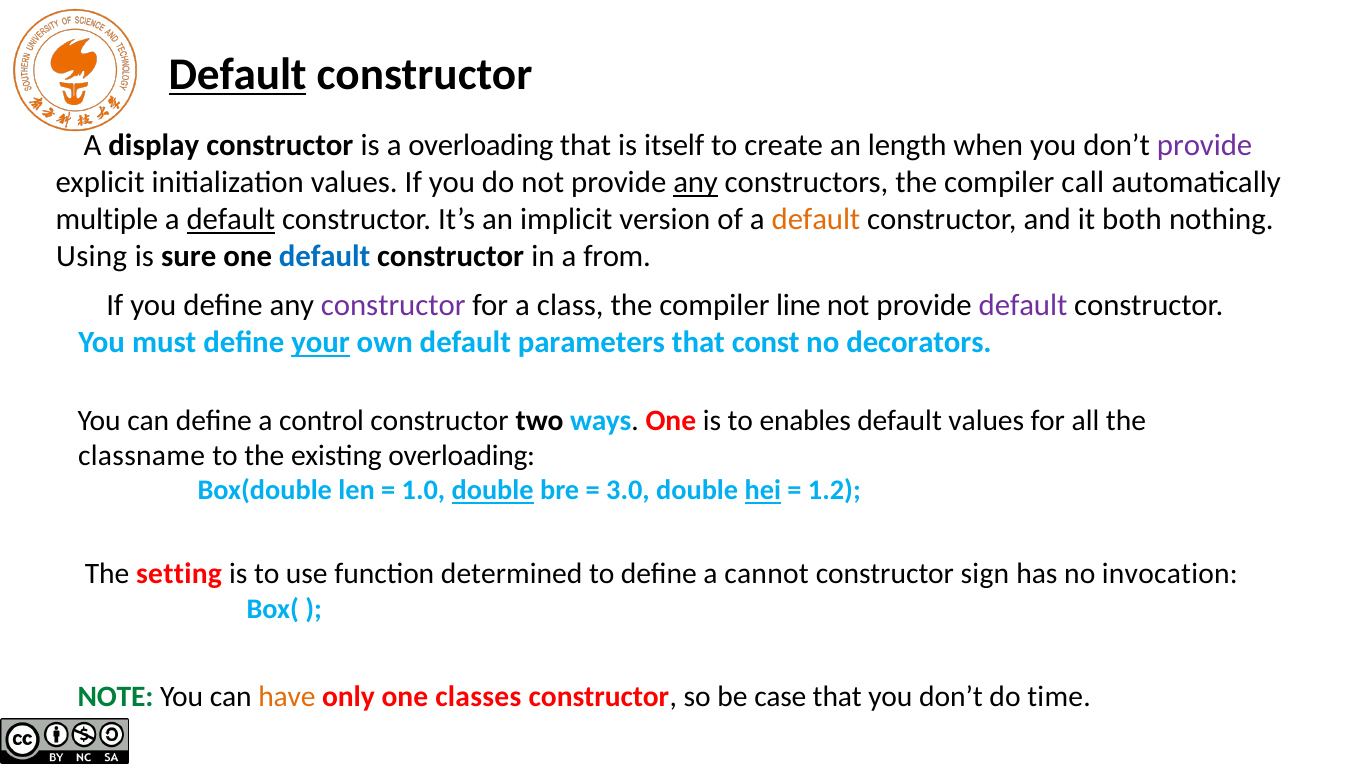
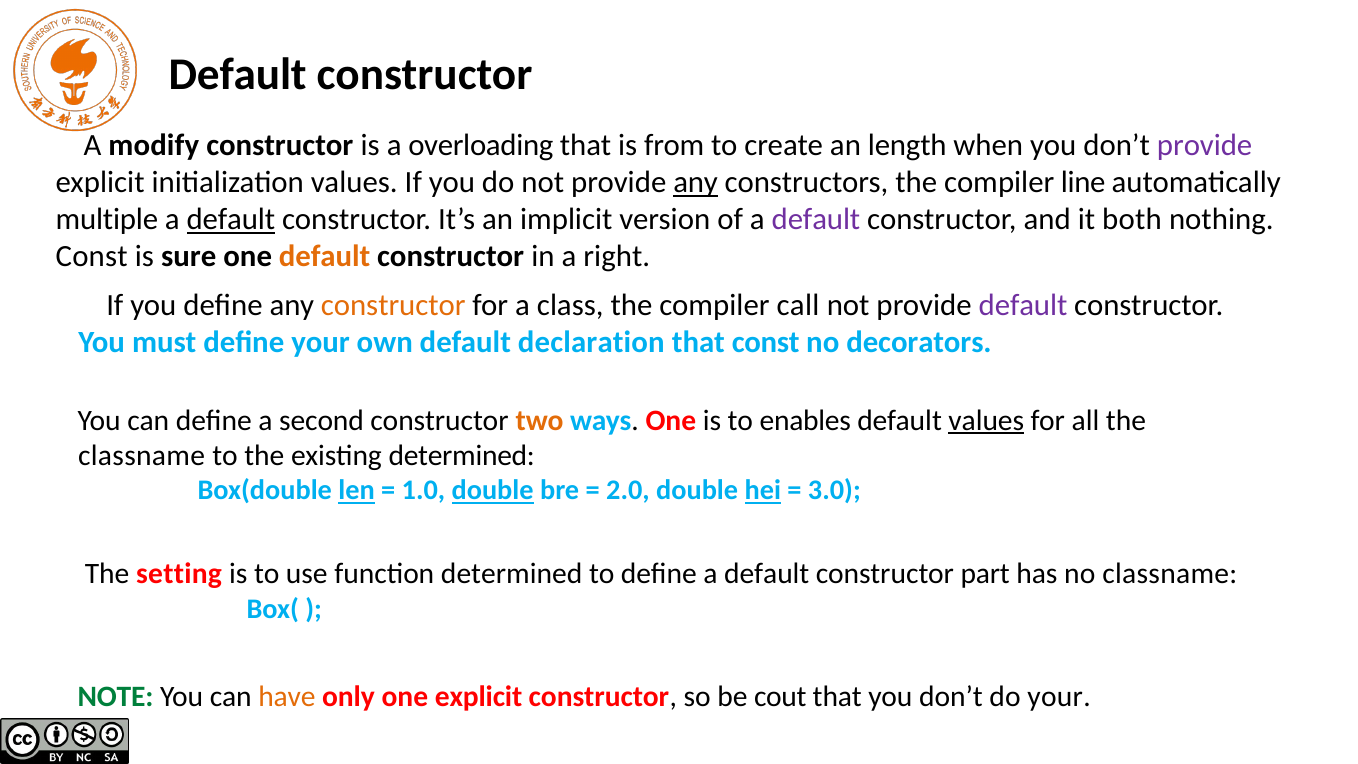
Default at (238, 74) underline: present -> none
display: display -> modify
itself: itself -> from
call: call -> line
default at (816, 220) colour: orange -> purple
Using at (92, 257): Using -> Const
default at (325, 257) colour: blue -> orange
from: from -> right
constructor at (393, 306) colour: purple -> orange
line: line -> call
your at (321, 343) underline: present -> none
parameters: parameters -> declaration
control: control -> second
two colour: black -> orange
values at (986, 420) underline: none -> present
existing overloading: overloading -> determined
len underline: none -> present
3.0: 3.0 -> 2.0
1.2: 1.2 -> 3.0
define a cannot: cannot -> default
sign: sign -> part
no invocation: invocation -> classname
one classes: classes -> explicit
case: case -> cout
do time: time -> your
